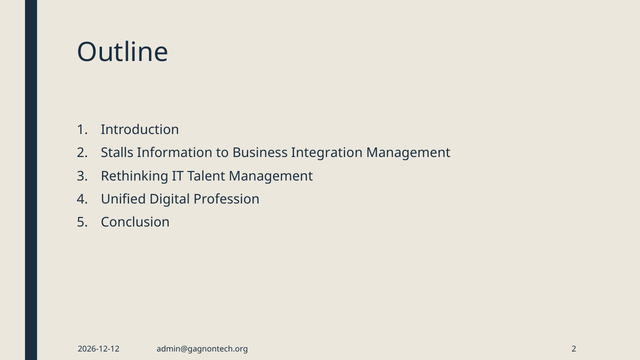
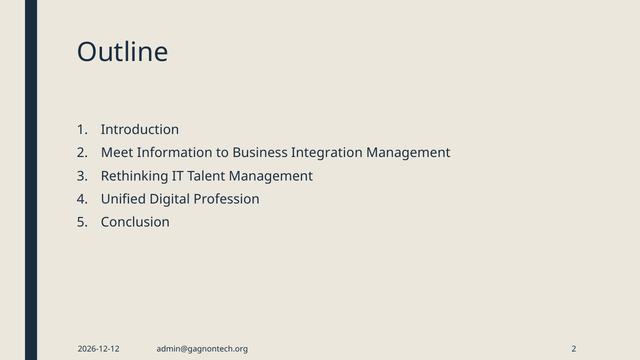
Stalls: Stalls -> Meet
